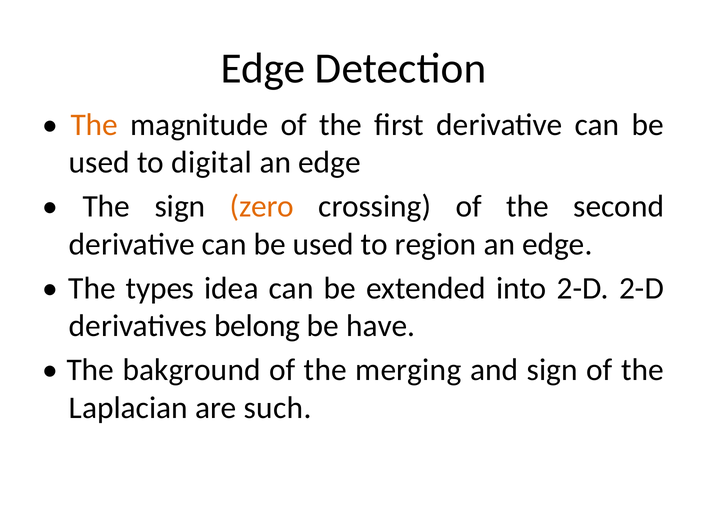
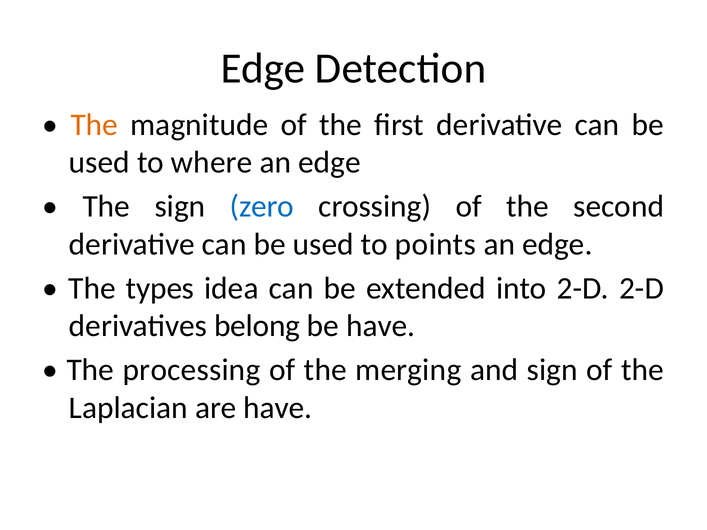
digital: digital -> where
zero colour: orange -> blue
region: region -> points
bakground: bakground -> processing
are such: such -> have
